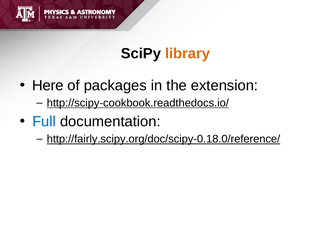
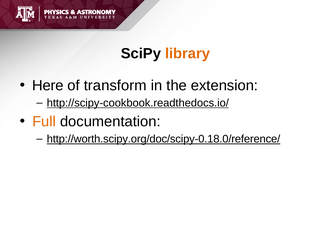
packages: packages -> transform
Full colour: blue -> orange
http://fairly.scipy.org/doc/scipy-0.18.0/reference/: http://fairly.scipy.org/doc/scipy-0.18.0/reference/ -> http://worth.scipy.org/doc/scipy-0.18.0/reference/
